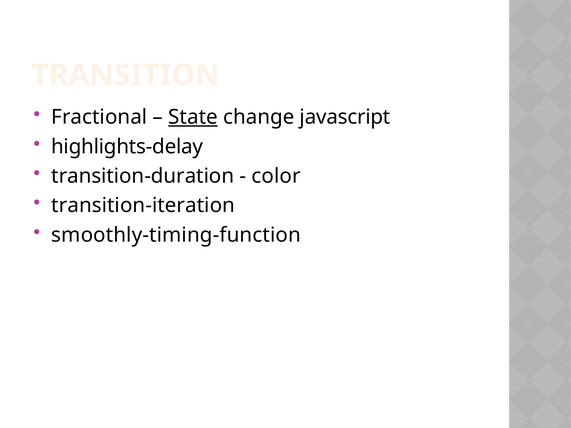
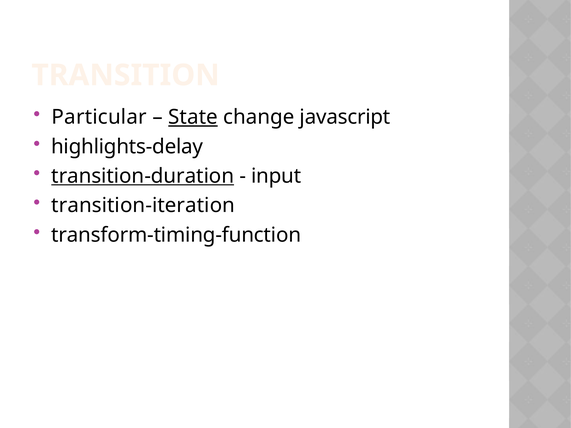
Fractional: Fractional -> Particular
transition-duration underline: none -> present
color: color -> input
smoothly-timing-function: smoothly-timing-function -> transform-timing-function
